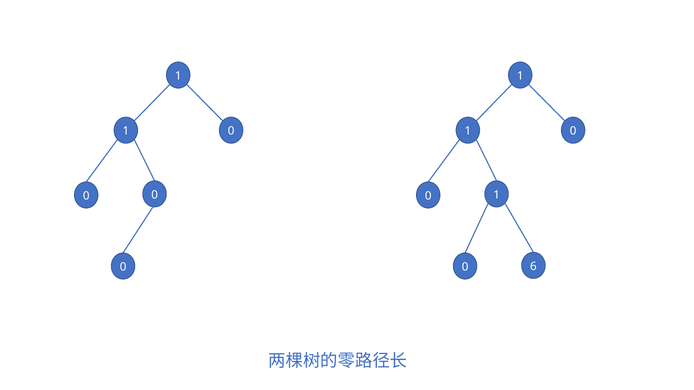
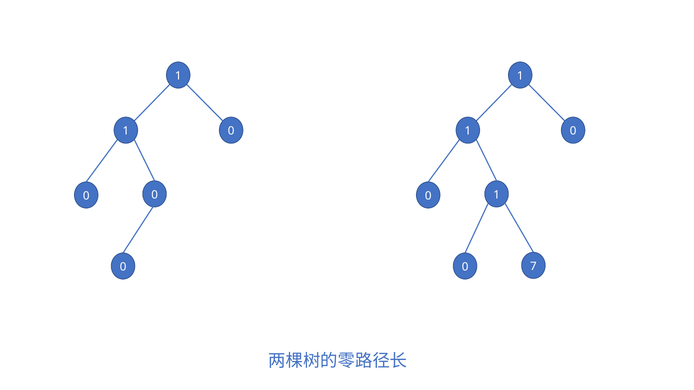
6: 6 -> 7
